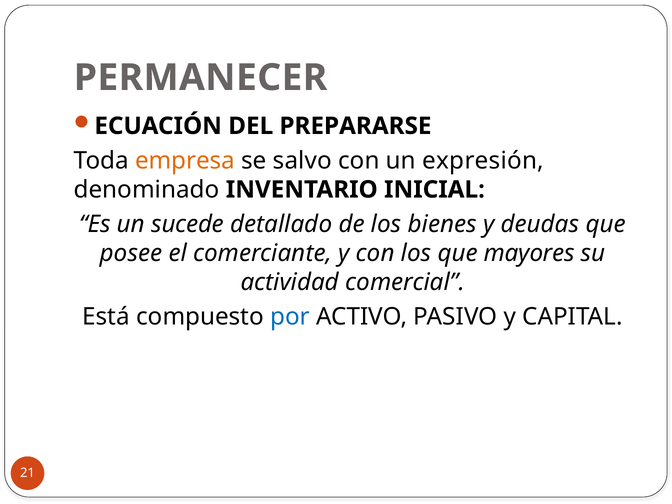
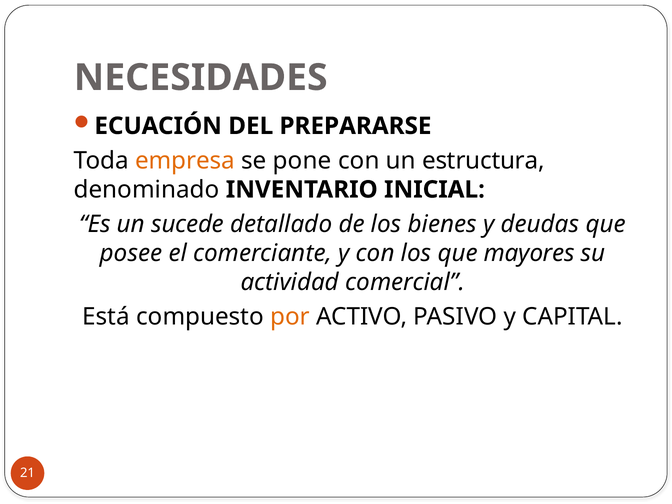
PERMANECER: PERMANECER -> NECESIDADES
salvo: salvo -> pone
expresión: expresión -> estructura
por colour: blue -> orange
